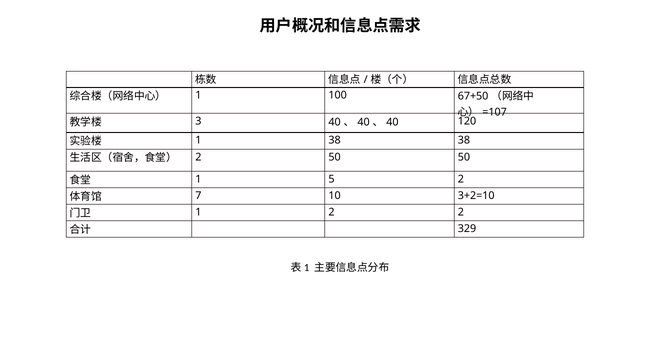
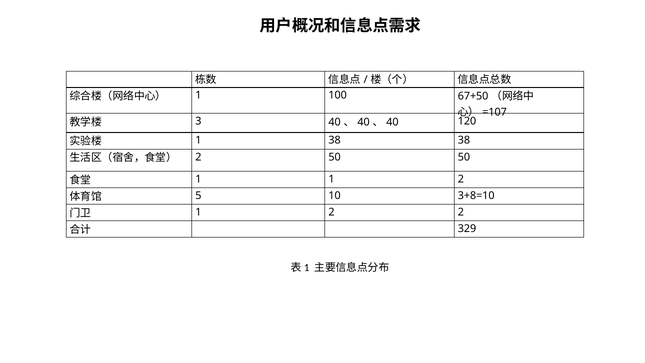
1 5: 5 -> 1
7: 7 -> 5
3+2=10: 3+2=10 -> 3+8=10
